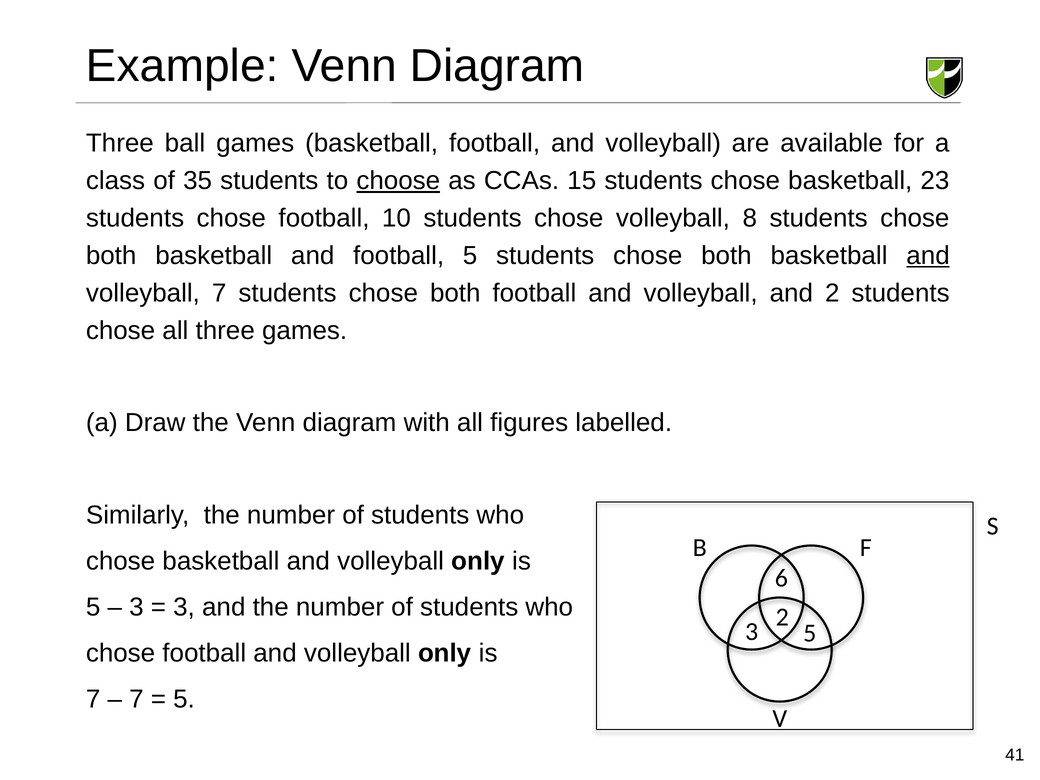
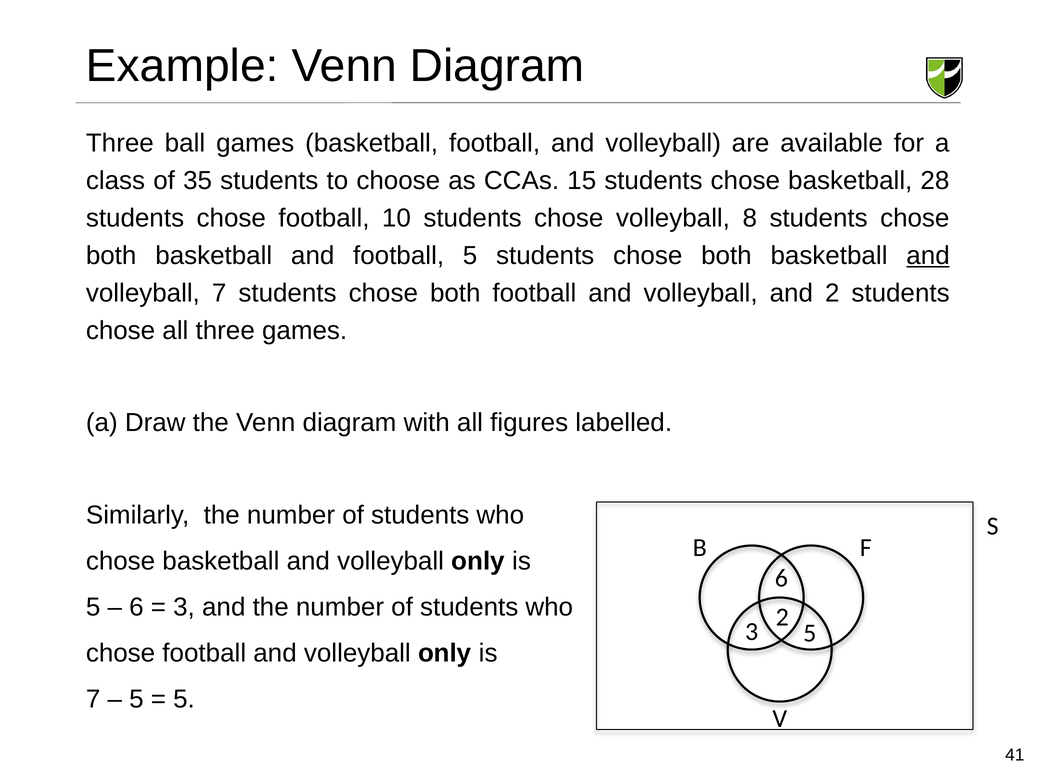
choose underline: present -> none
23: 23 -> 28
3 at (136, 607): 3 -> 6
7 at (136, 699): 7 -> 5
